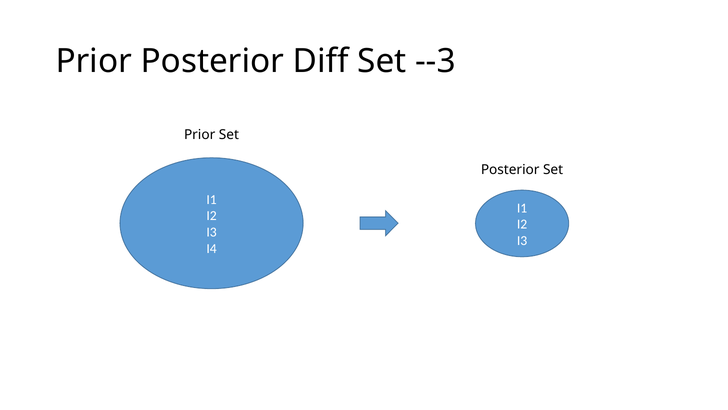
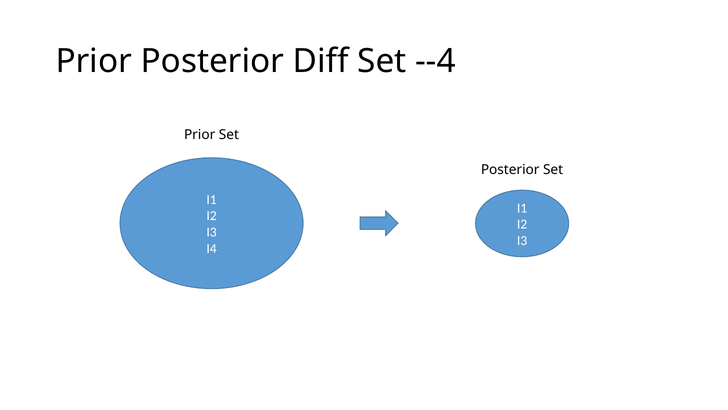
--3: --3 -> --4
